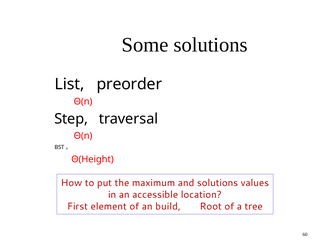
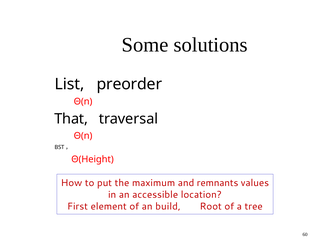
Step: Step -> That
and solutions: solutions -> remnants
